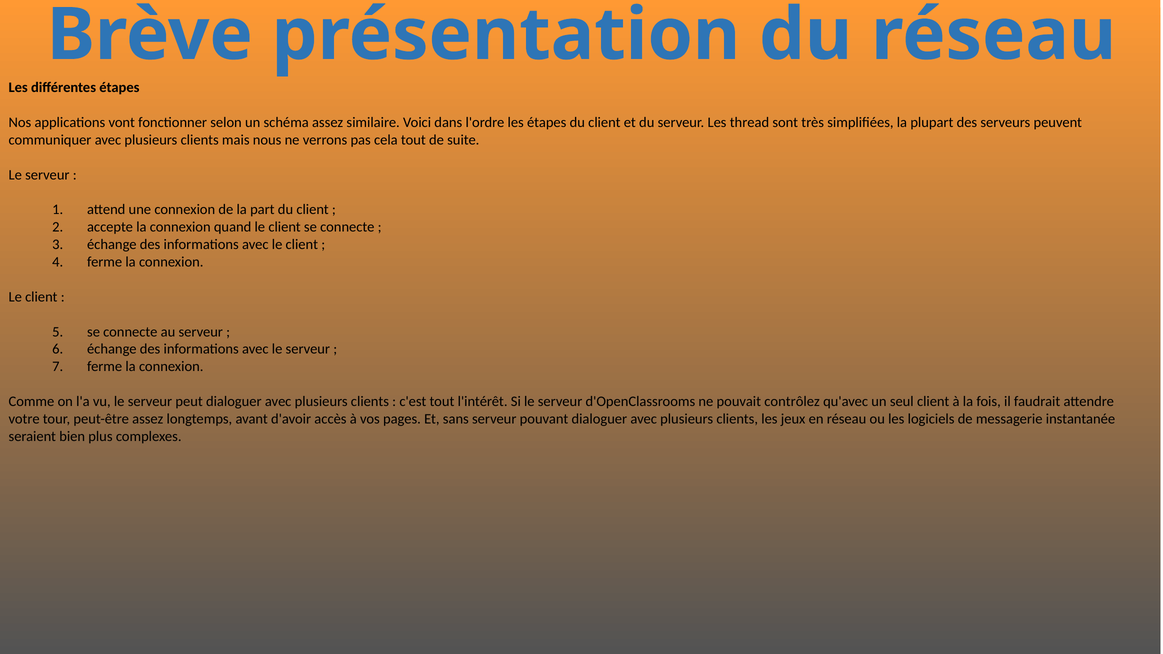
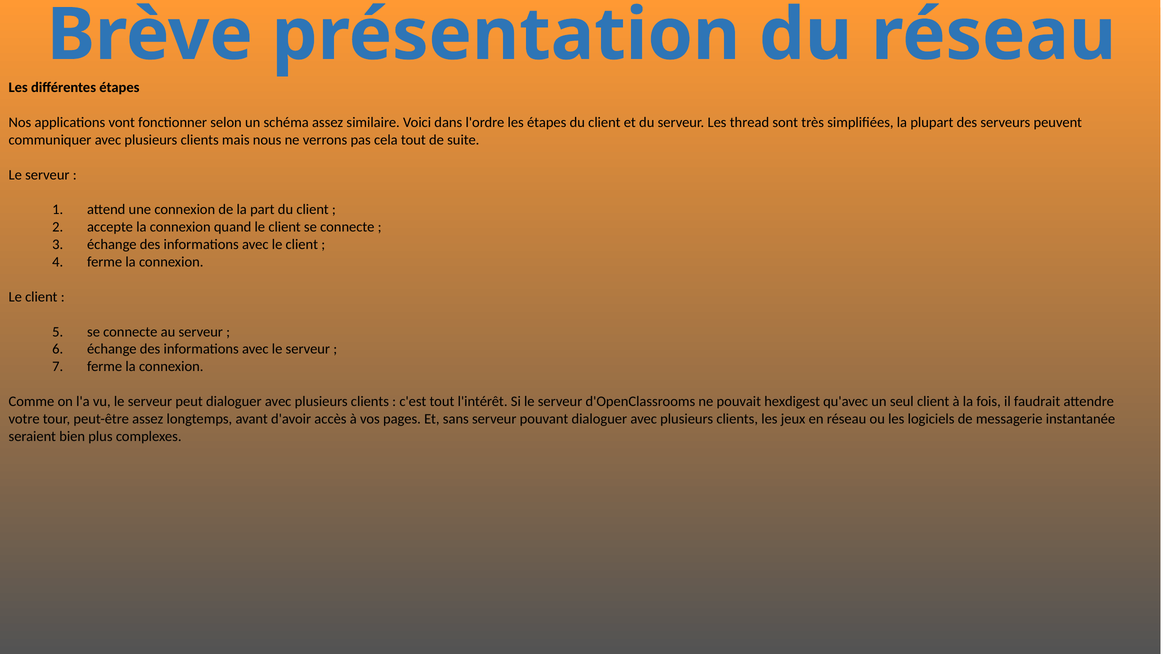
contrôlez: contrôlez -> hexdigest
